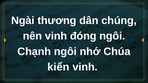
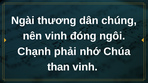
Chạnh ngôi: ngôi -> phải
kiển: kiển -> than
